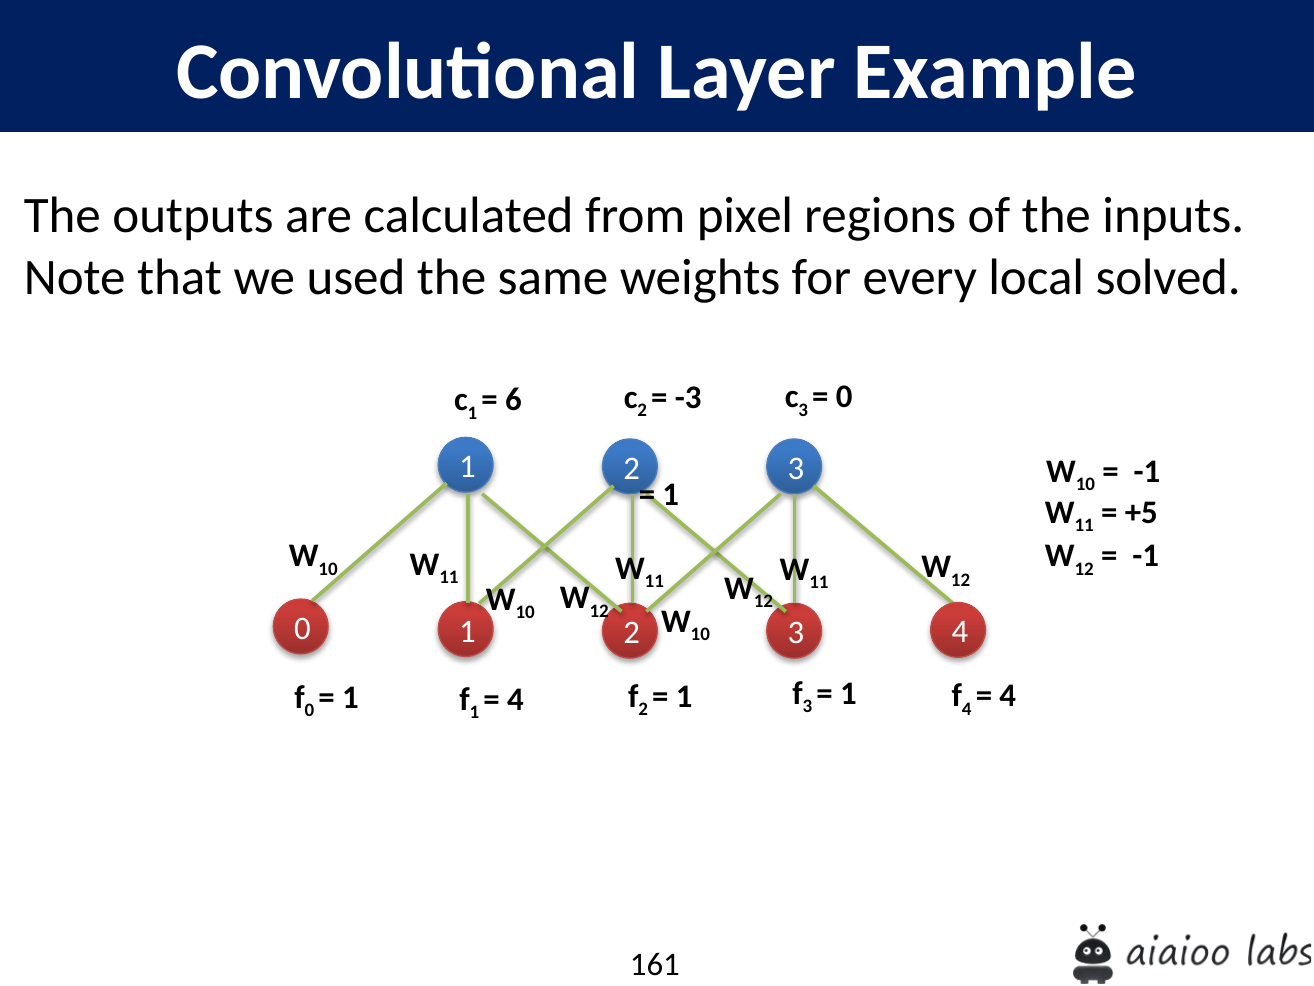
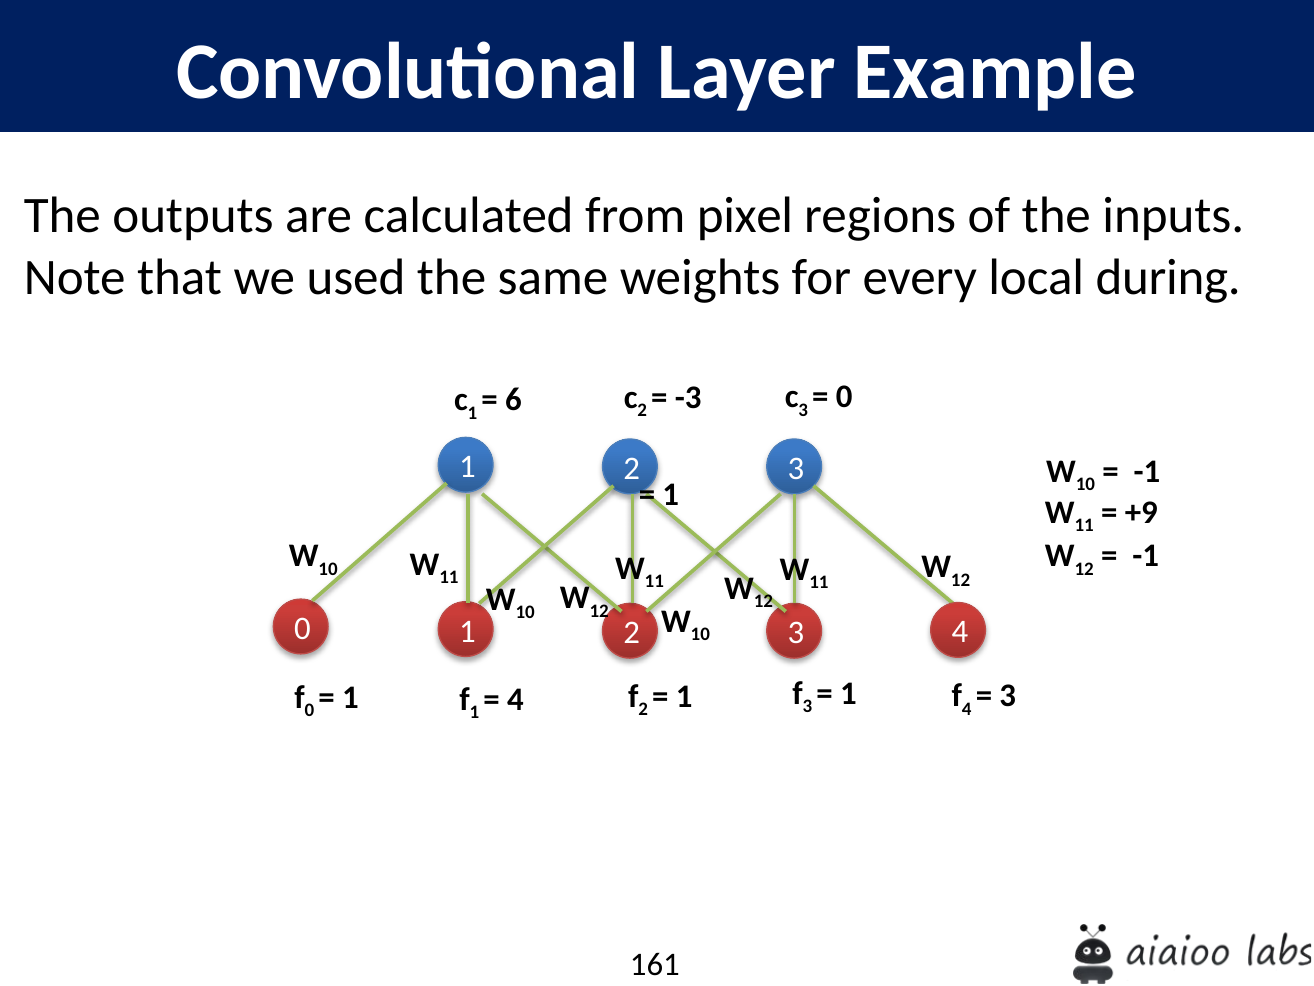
solved: solved -> during
+5: +5 -> +9
4 at (1008, 696): 4 -> 3
